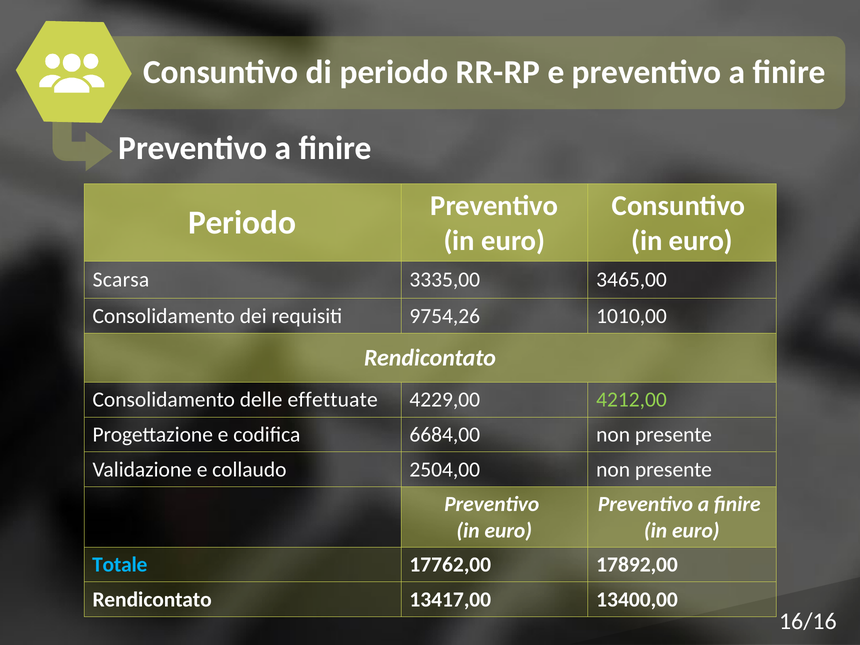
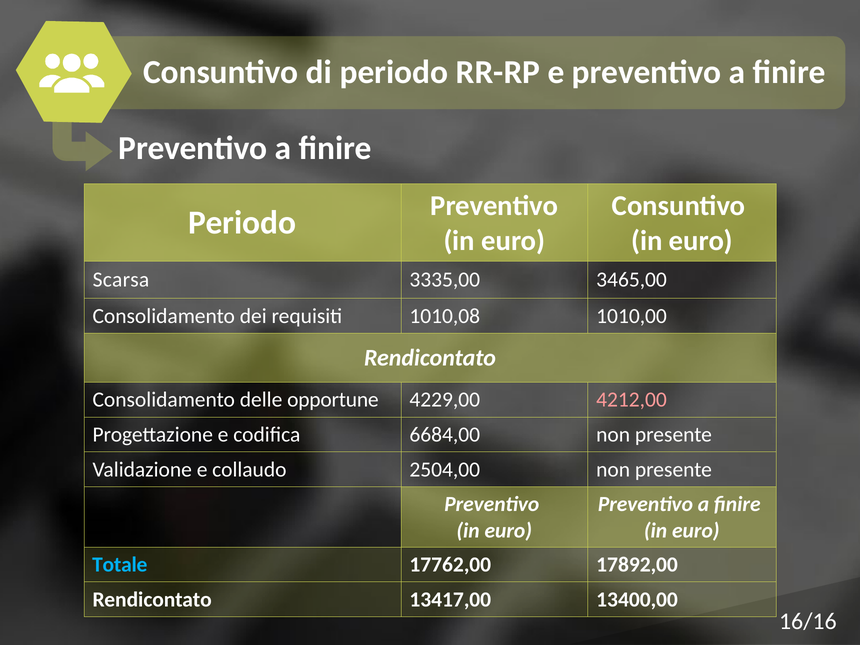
9754,26: 9754,26 -> 1010,08
effettuate: effettuate -> opportune
4212,00 colour: light green -> pink
